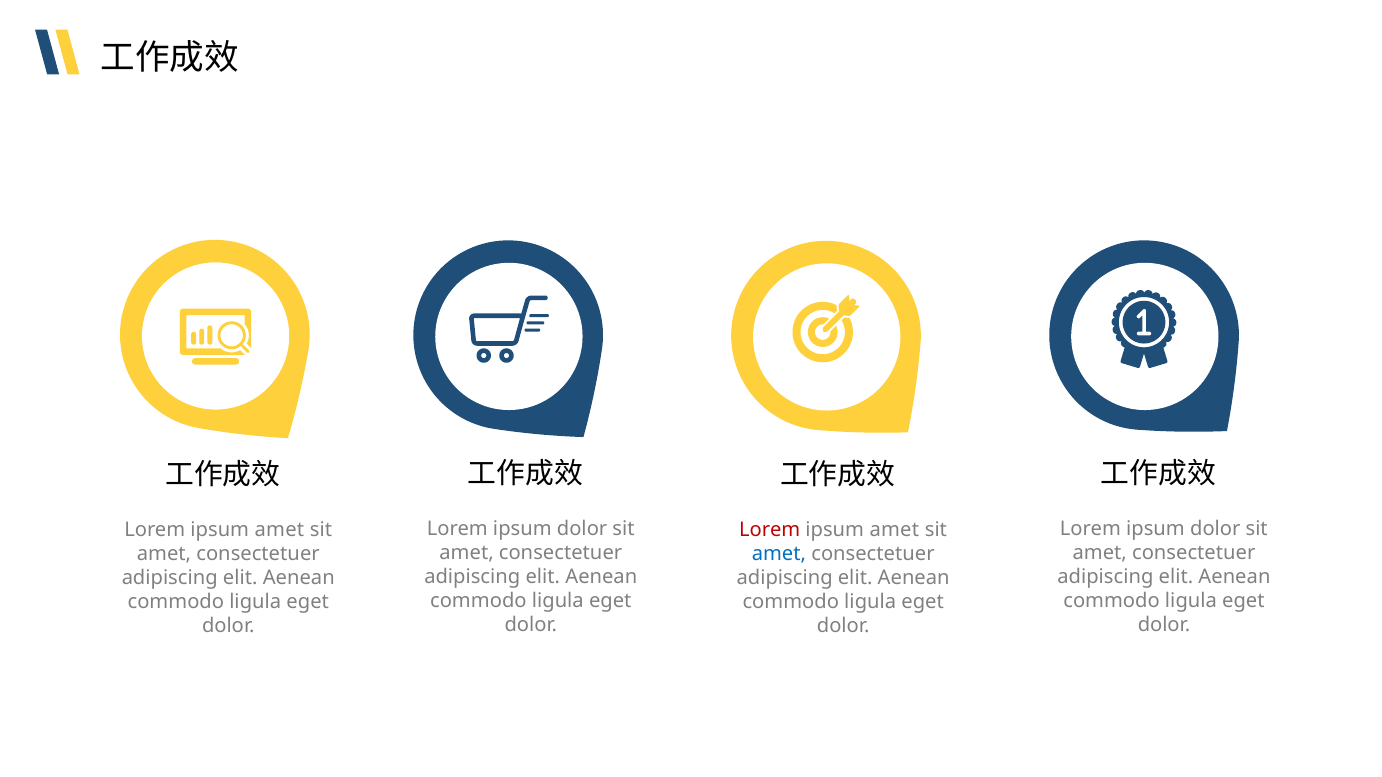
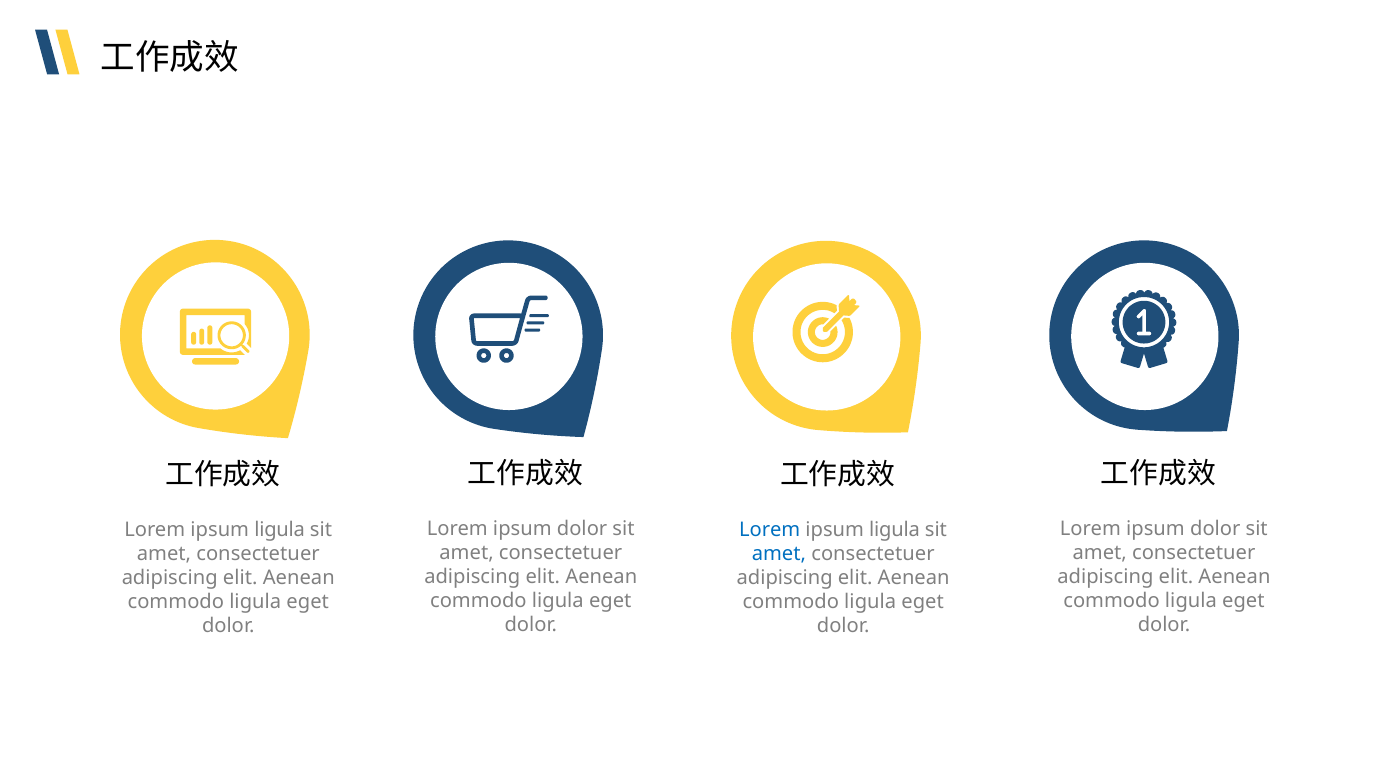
amet at (279, 530): amet -> ligula
Lorem at (770, 530) colour: red -> blue
amet at (894, 530): amet -> ligula
